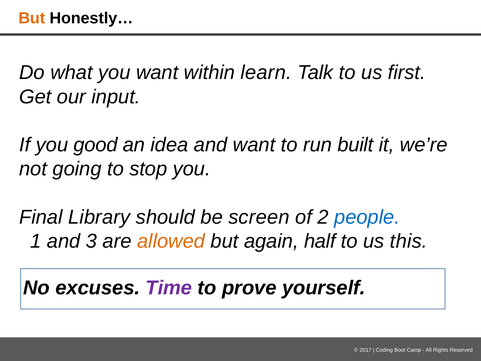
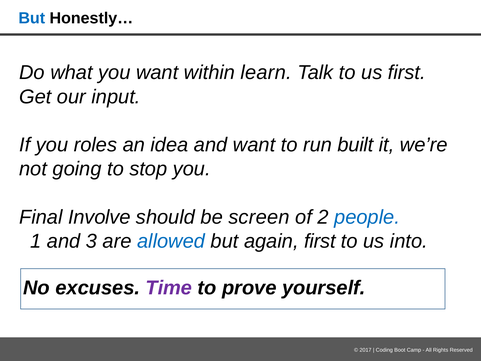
But at (32, 18) colour: orange -> blue
good: good -> roles
Library: Library -> Involve
allowed colour: orange -> blue
again half: half -> first
this: this -> into
